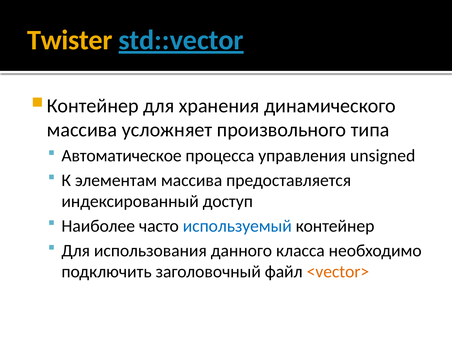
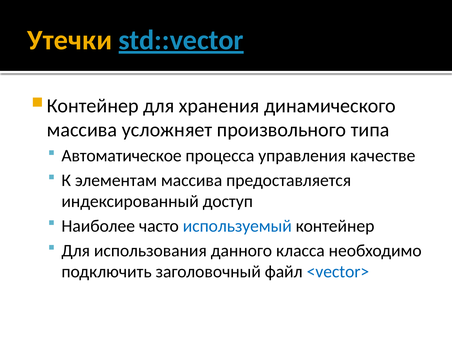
Twister: Twister -> Утечки
unsigned: unsigned -> качестве
<vector> colour: orange -> blue
